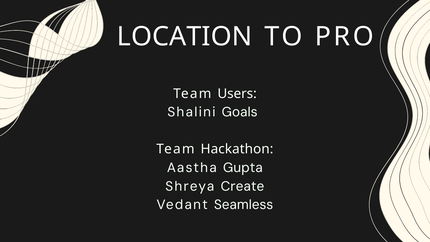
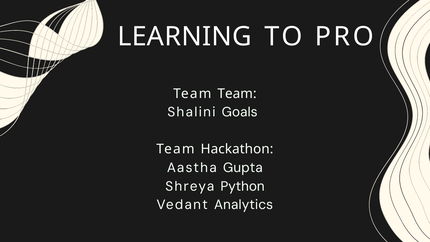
LOCATION: LOCATION -> LEARNING
Team Users: Users -> Team
Create: Create -> Python
Seamless: Seamless -> Analytics
